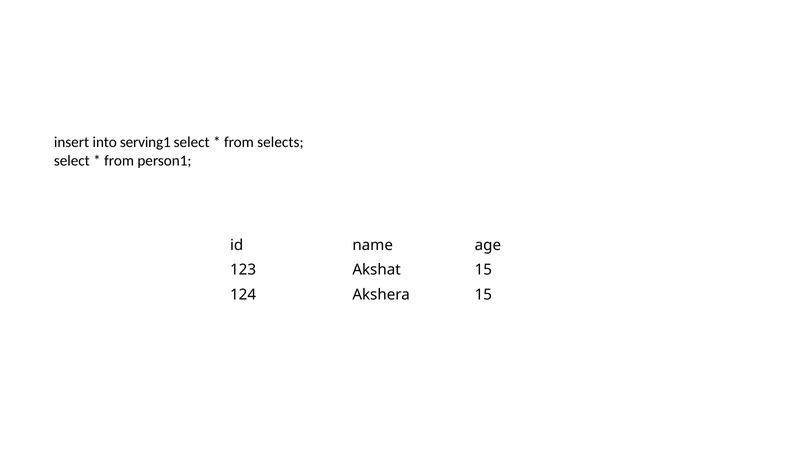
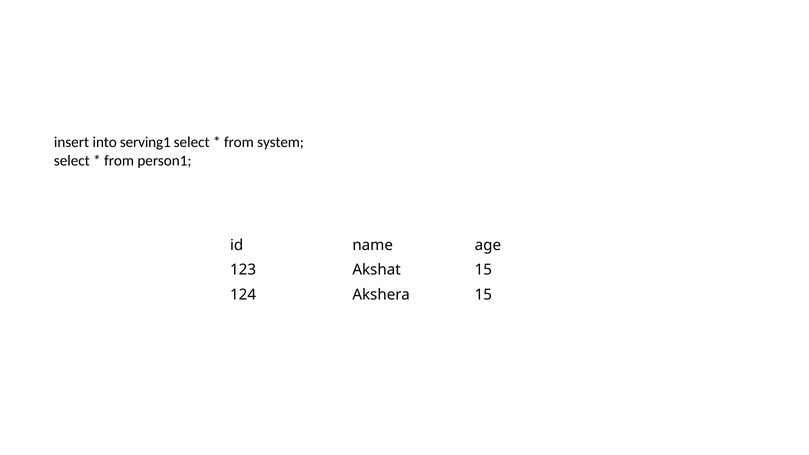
selects: selects -> system
